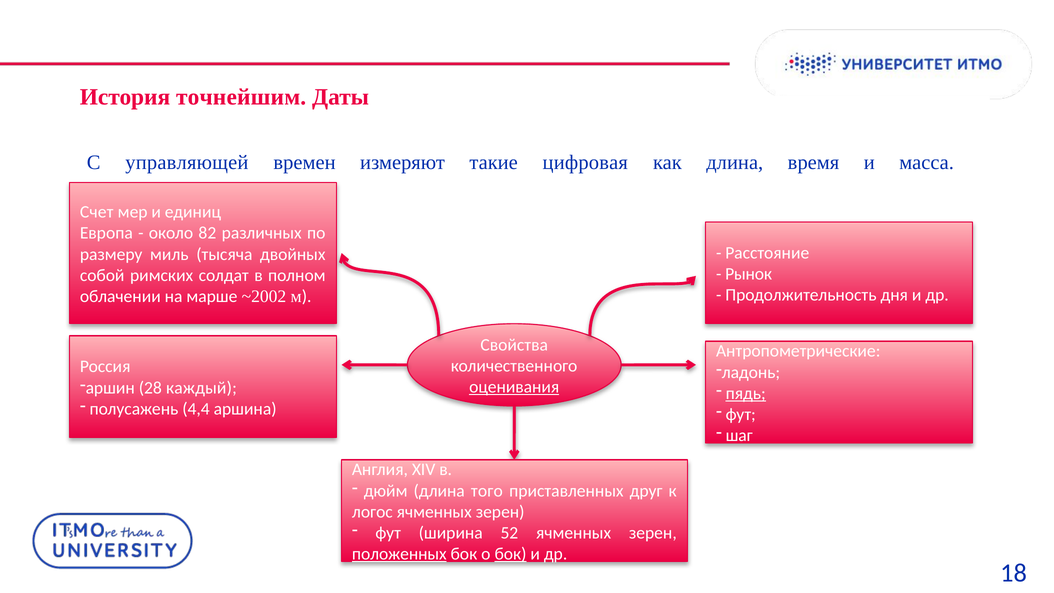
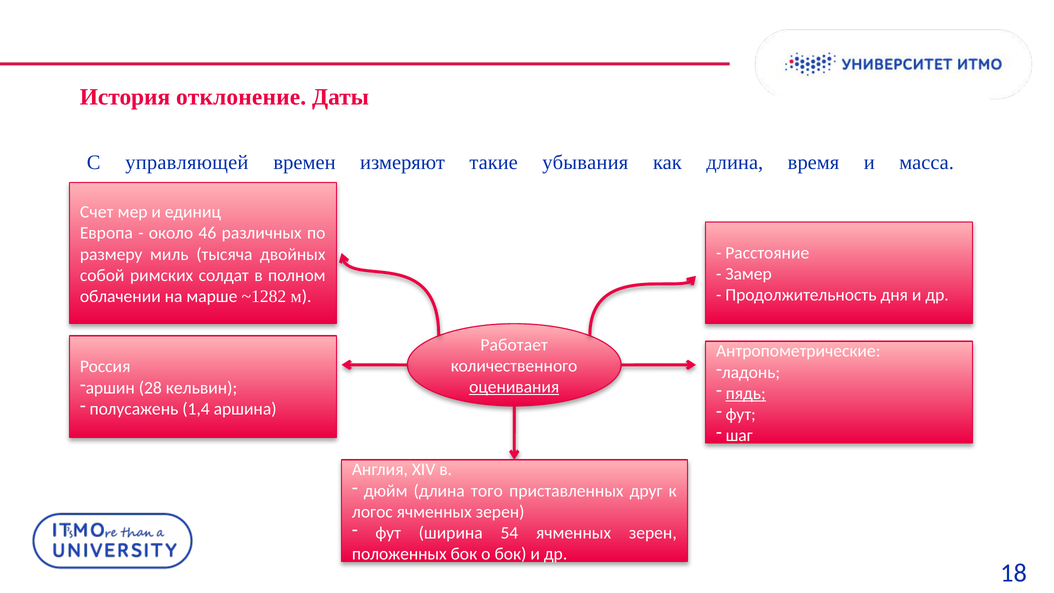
точнейшим: точнейшим -> отклонение
цифровая: цифровая -> убывания
82: 82 -> 46
Рынок: Рынок -> Замер
~2002: ~2002 -> ~1282
Свойства: Свойства -> Работает
каждый: каждый -> кельвин
4,4: 4,4 -> 1,4
52: 52 -> 54
положенных underline: present -> none
бок at (511, 554) underline: present -> none
